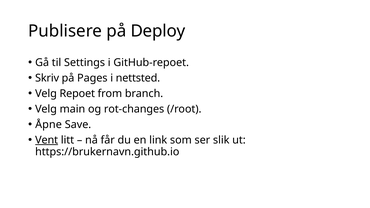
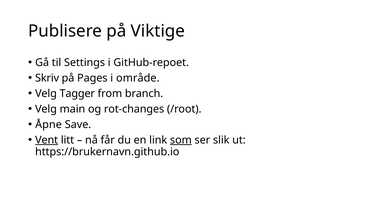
Deploy: Deploy -> Viktige
nettsted: nettsted -> område
Repoet: Repoet -> Tagger
som underline: none -> present
